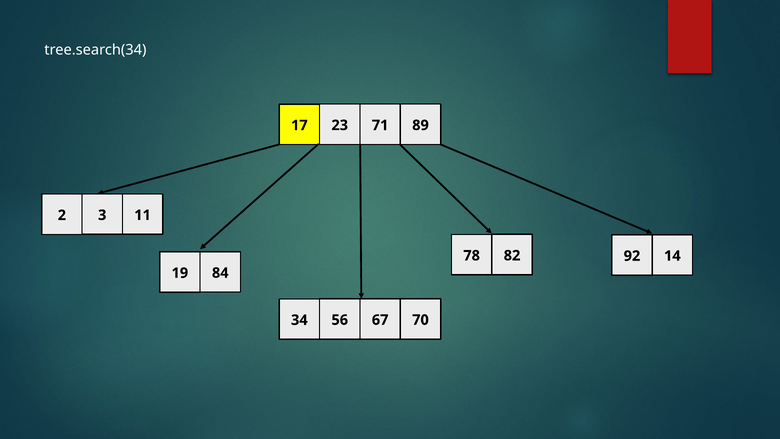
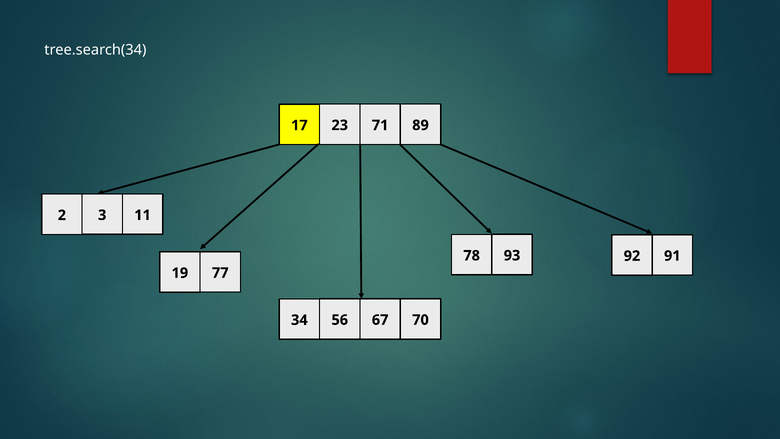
82: 82 -> 93
14: 14 -> 91
84: 84 -> 77
